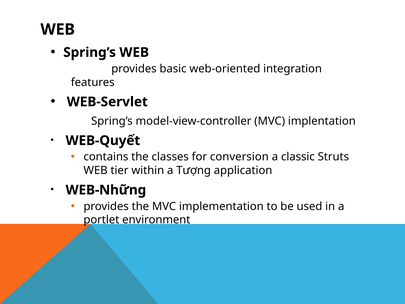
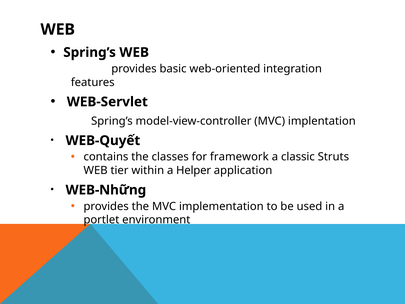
conversion: conversion -> framework
Tượng: Tượng -> Helper
